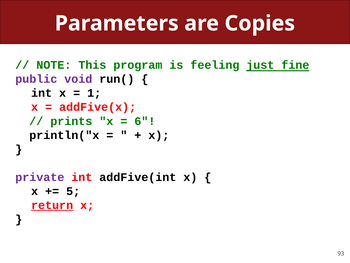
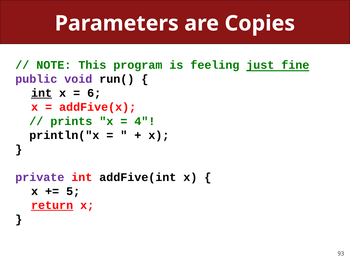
int at (42, 93) underline: none -> present
1: 1 -> 6
6: 6 -> 4
